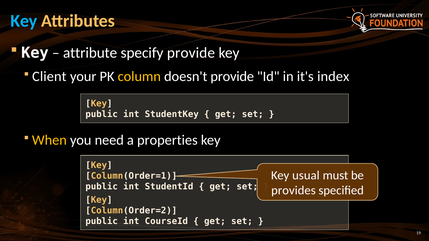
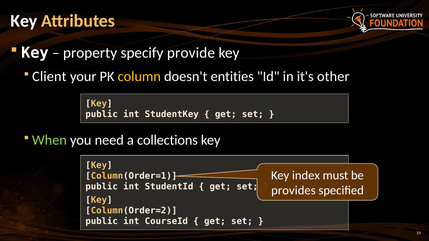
Key at (24, 21) colour: light blue -> white
attribute: attribute -> property
doesn't provide: provide -> entities
index: index -> other
When colour: yellow -> light green
properties: properties -> collections
usual: usual -> index
